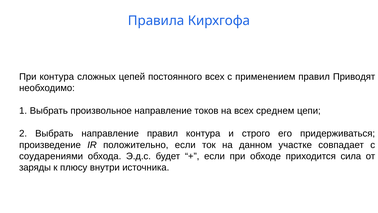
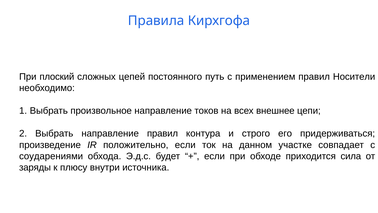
При контура: контура -> плоский
постоянного всех: всех -> путь
Приводят: Приводят -> Носители
среднем: среднем -> внешнее
